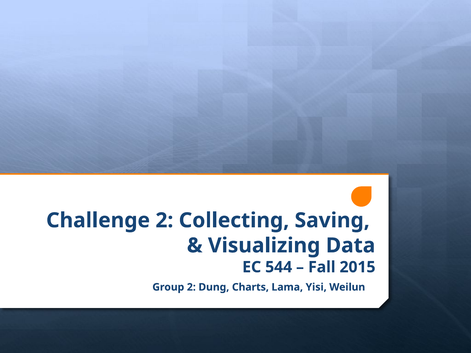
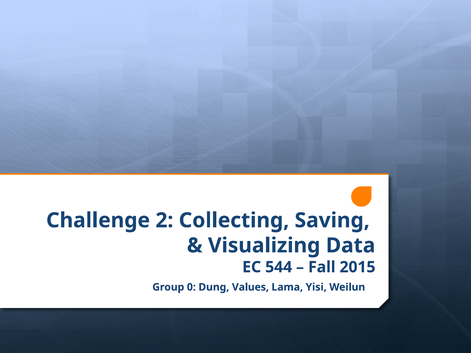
Group 2: 2 -> 0
Charts: Charts -> Values
